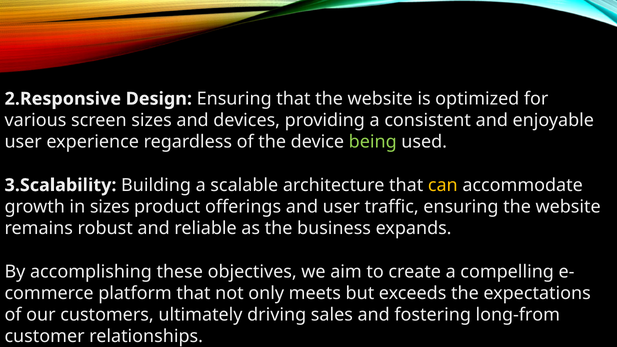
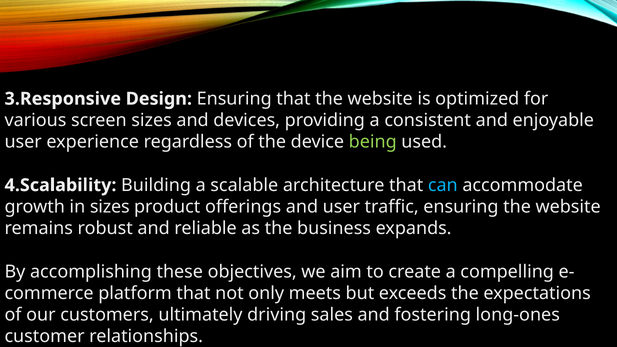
2.Responsive: 2.Responsive -> 3.Responsive
3.Scalability: 3.Scalability -> 4.Scalability
can colour: yellow -> light blue
long-from: long-from -> long-ones
